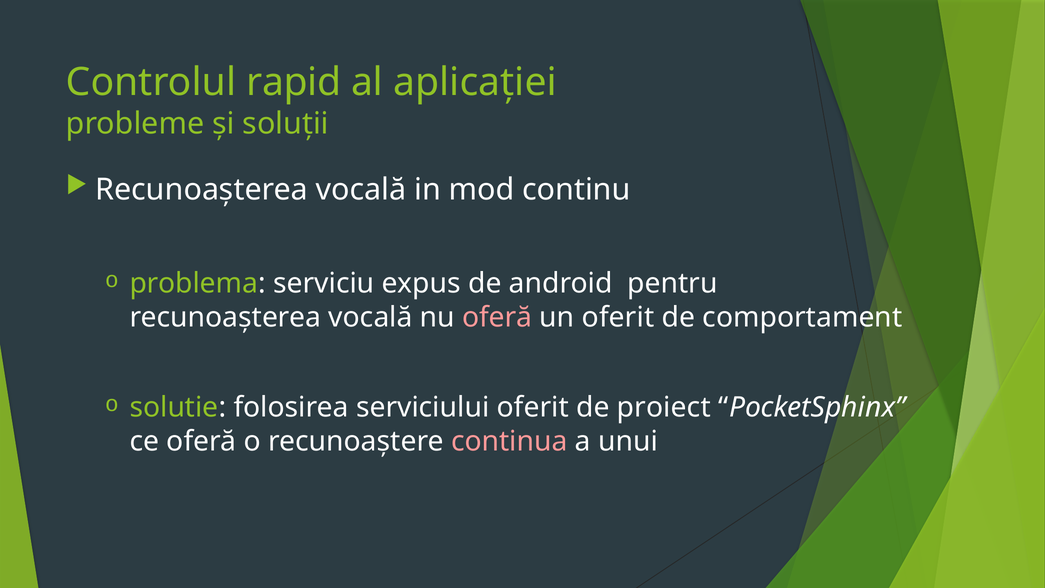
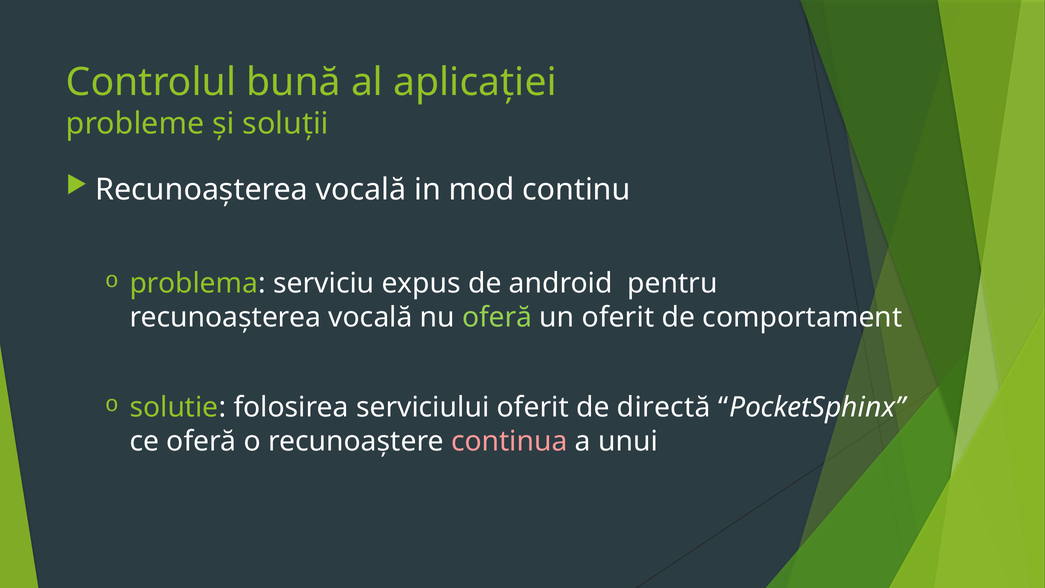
rapid: rapid -> bună
oferă at (497, 317) colour: pink -> light green
proiect: proiect -> directă
